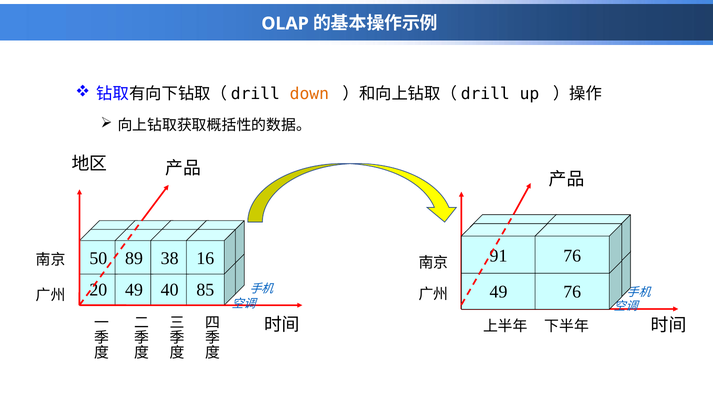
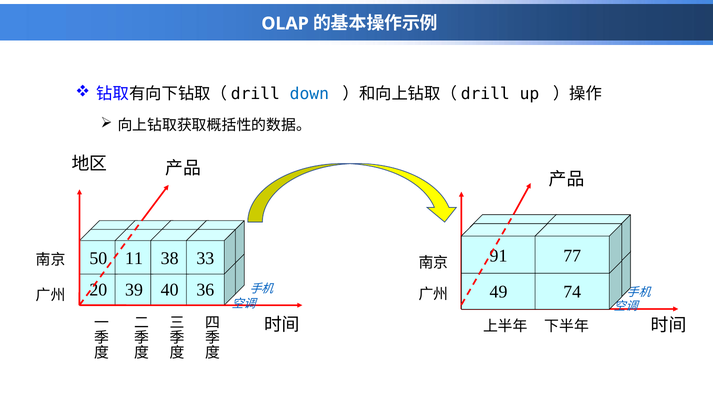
down colour: orange -> blue
91 76: 76 -> 77
89: 89 -> 11
16: 16 -> 33
20 49: 49 -> 39
85: 85 -> 36
49 76: 76 -> 74
